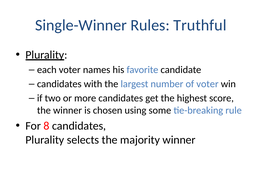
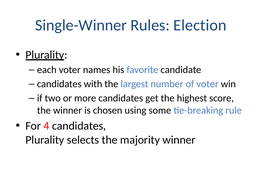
Truthful: Truthful -> Election
8: 8 -> 4
